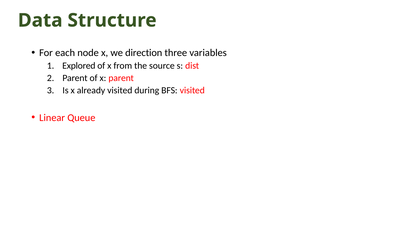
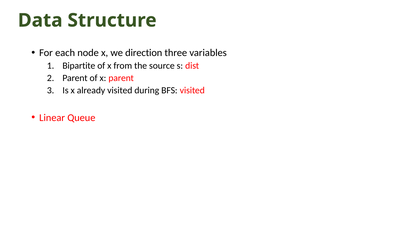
Explored: Explored -> Bipartite
